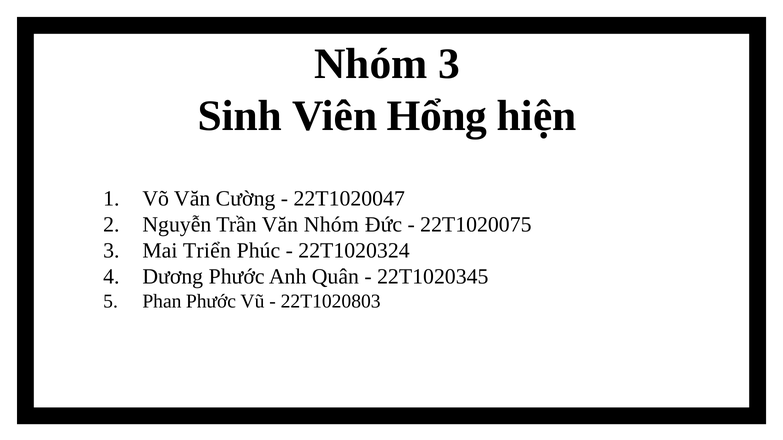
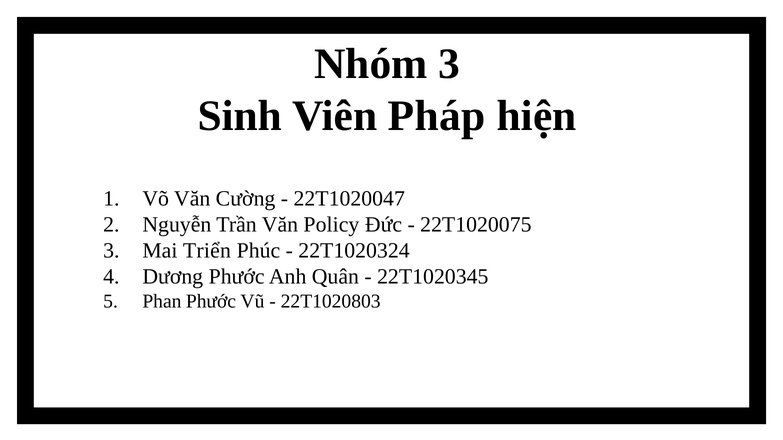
Hổng: Hổng -> Pháp
Văn Nhóm: Nhóm -> Policy
